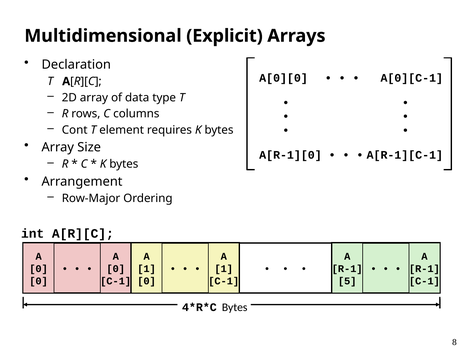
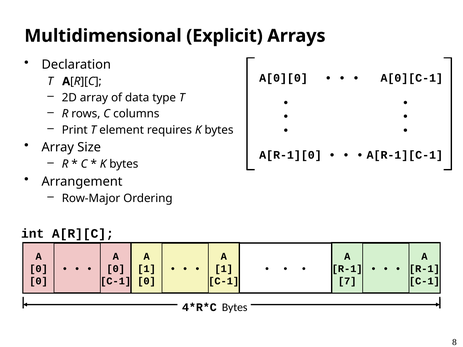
Cont: Cont -> Print
5: 5 -> 7
